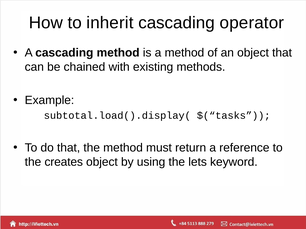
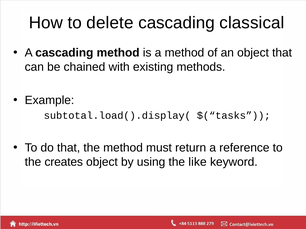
inherit: inherit -> delete
operator: operator -> classical
lets: lets -> like
